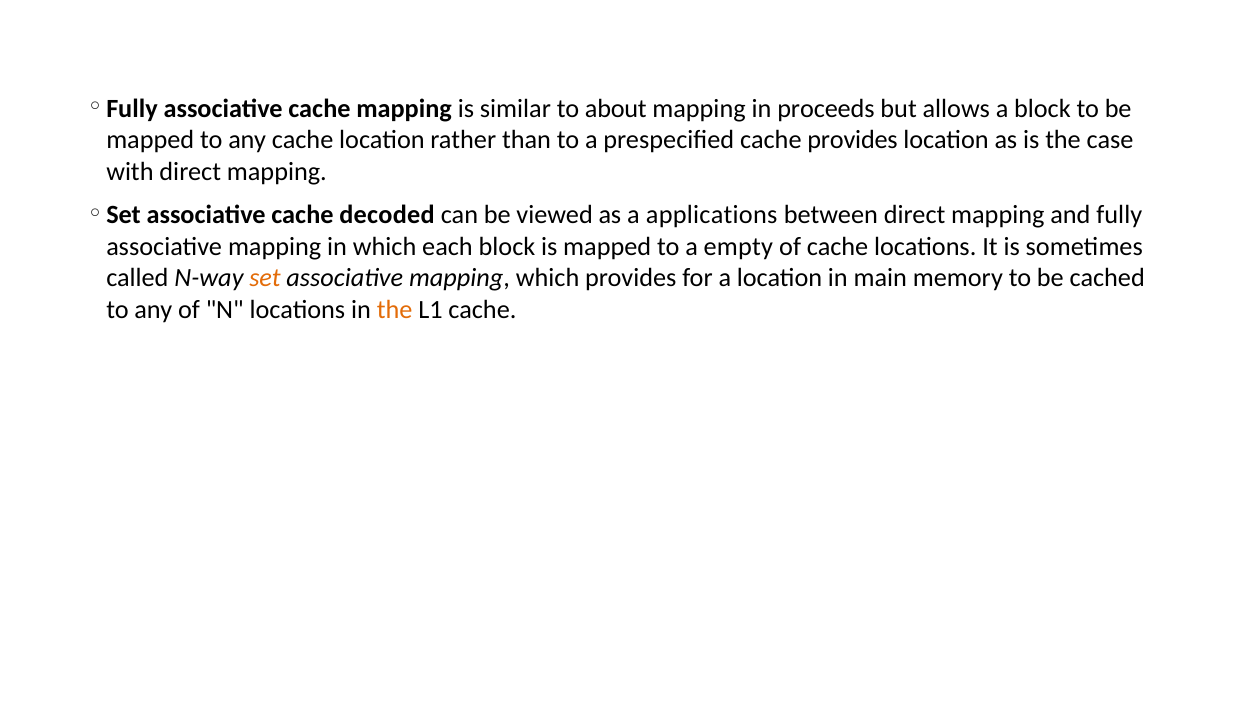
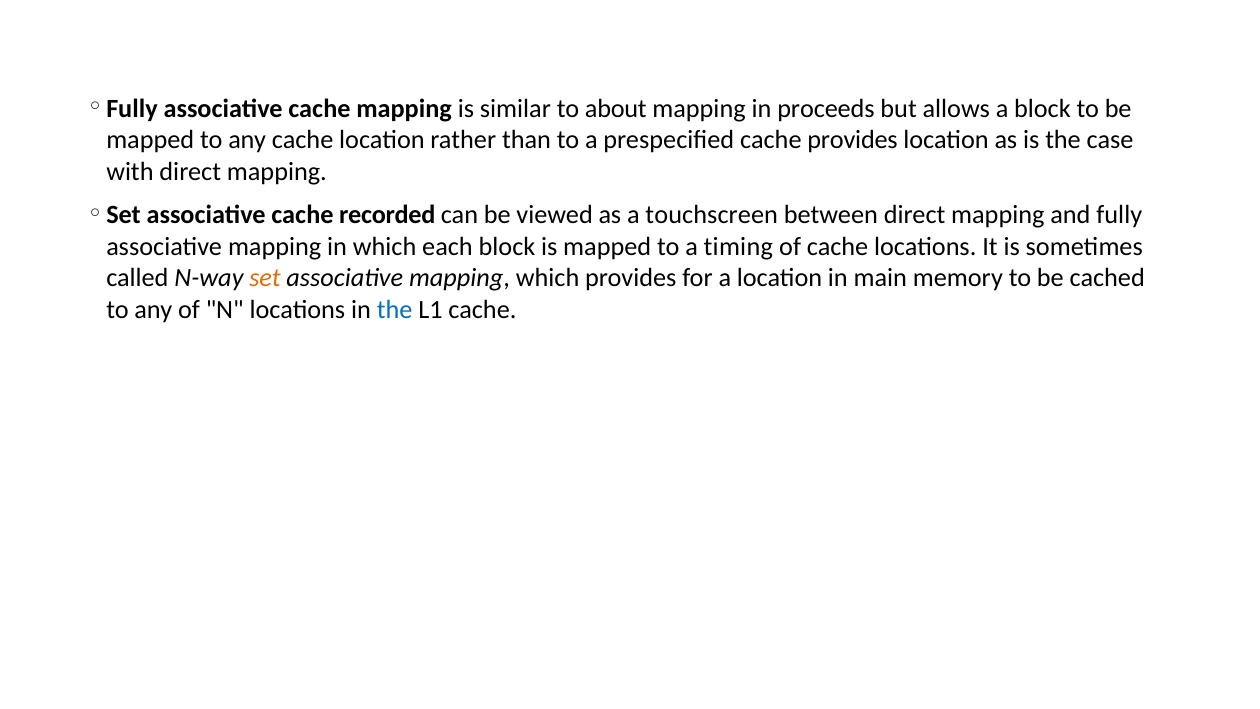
decoded: decoded -> recorded
applications: applications -> touchscreen
empty: empty -> timing
the at (395, 310) colour: orange -> blue
